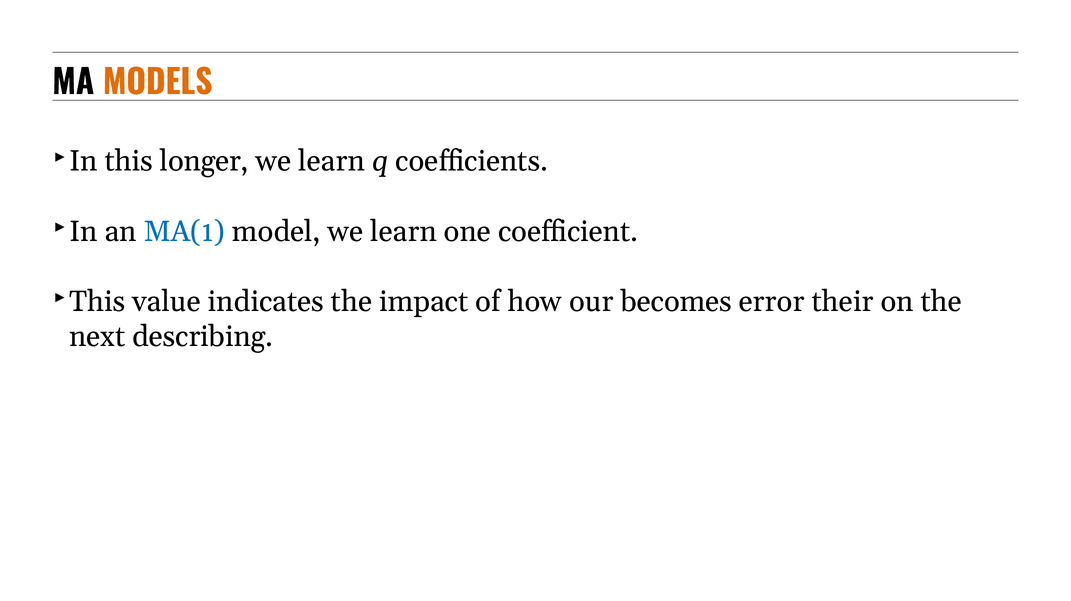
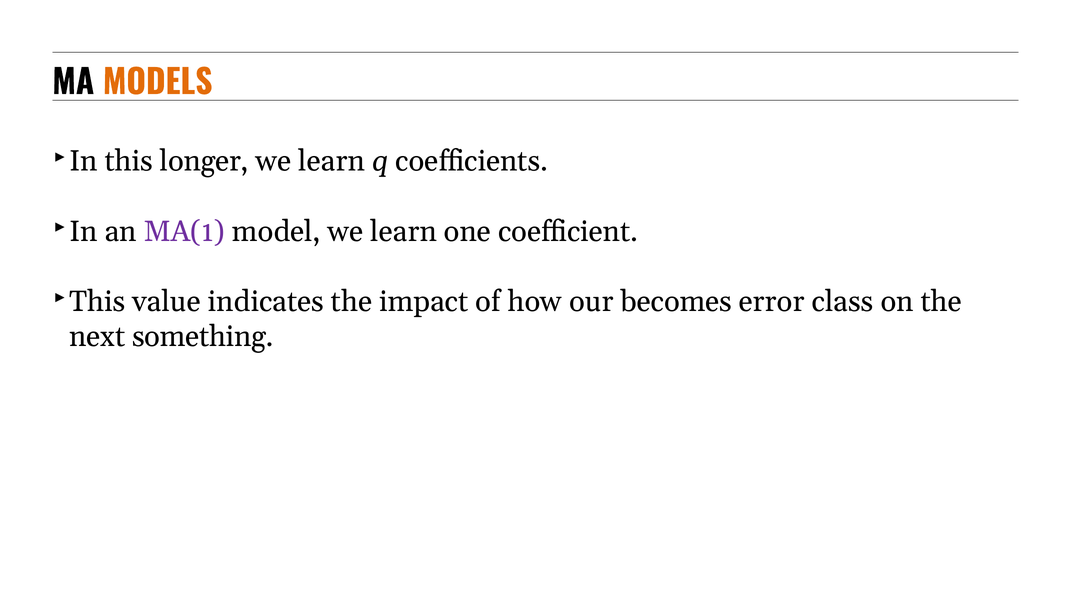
MA(1 colour: blue -> purple
their: their -> class
describing: describing -> something
